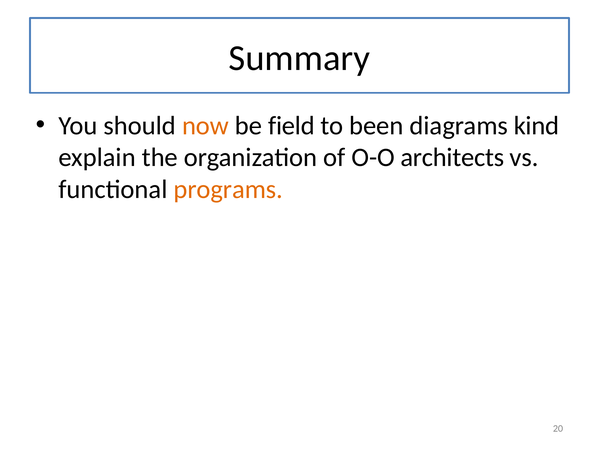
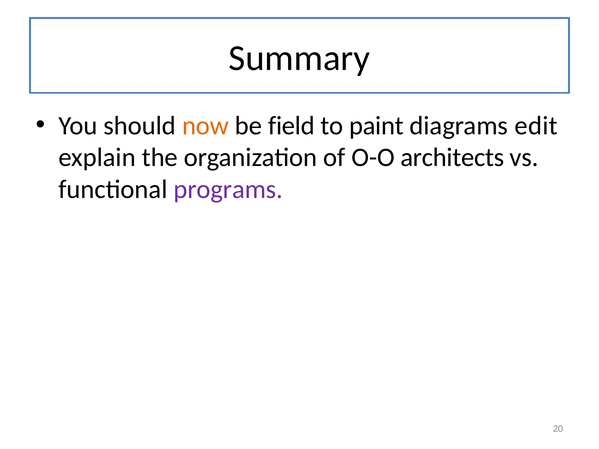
been: been -> paint
kind: kind -> edit
programs colour: orange -> purple
